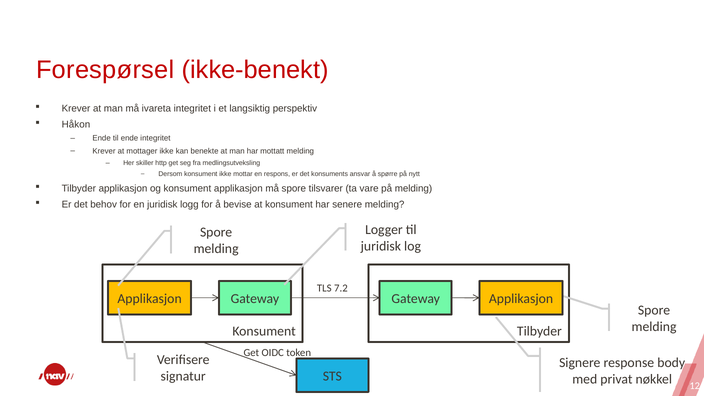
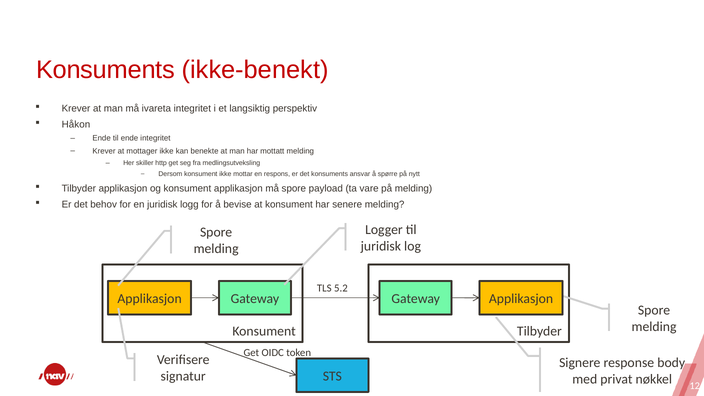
Forespørsel at (105, 70): Forespørsel -> Konsuments
tilsvarer: tilsvarer -> payload
7.2: 7.2 -> 5.2
